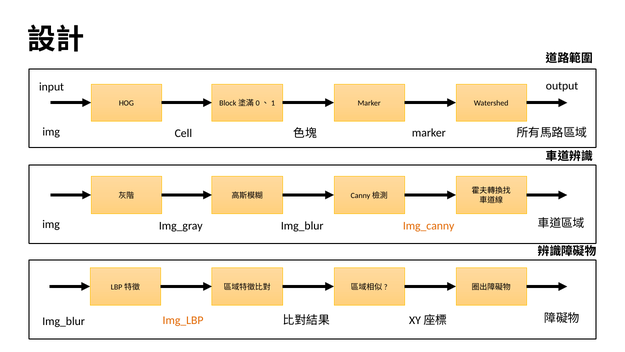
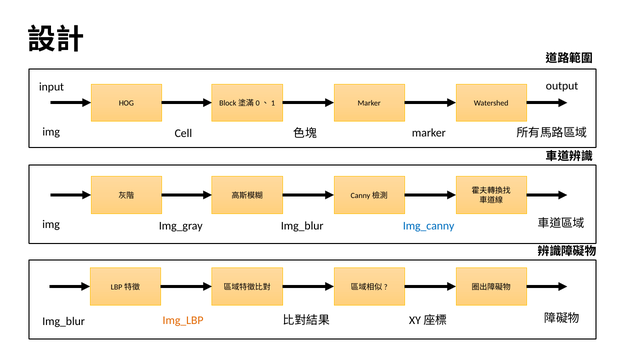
Img_canny colour: orange -> blue
